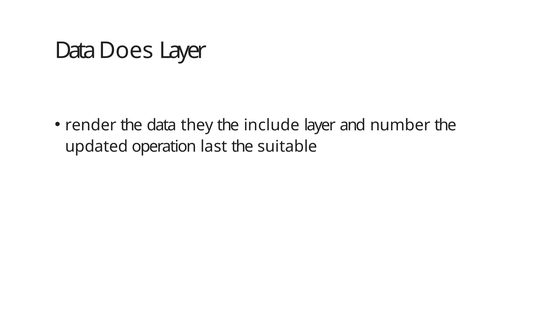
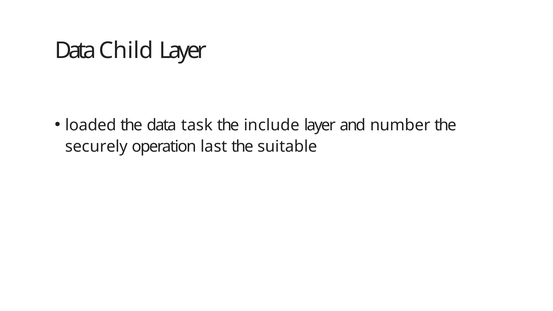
Does: Does -> Child
render: render -> loaded
they: they -> task
updated: updated -> securely
